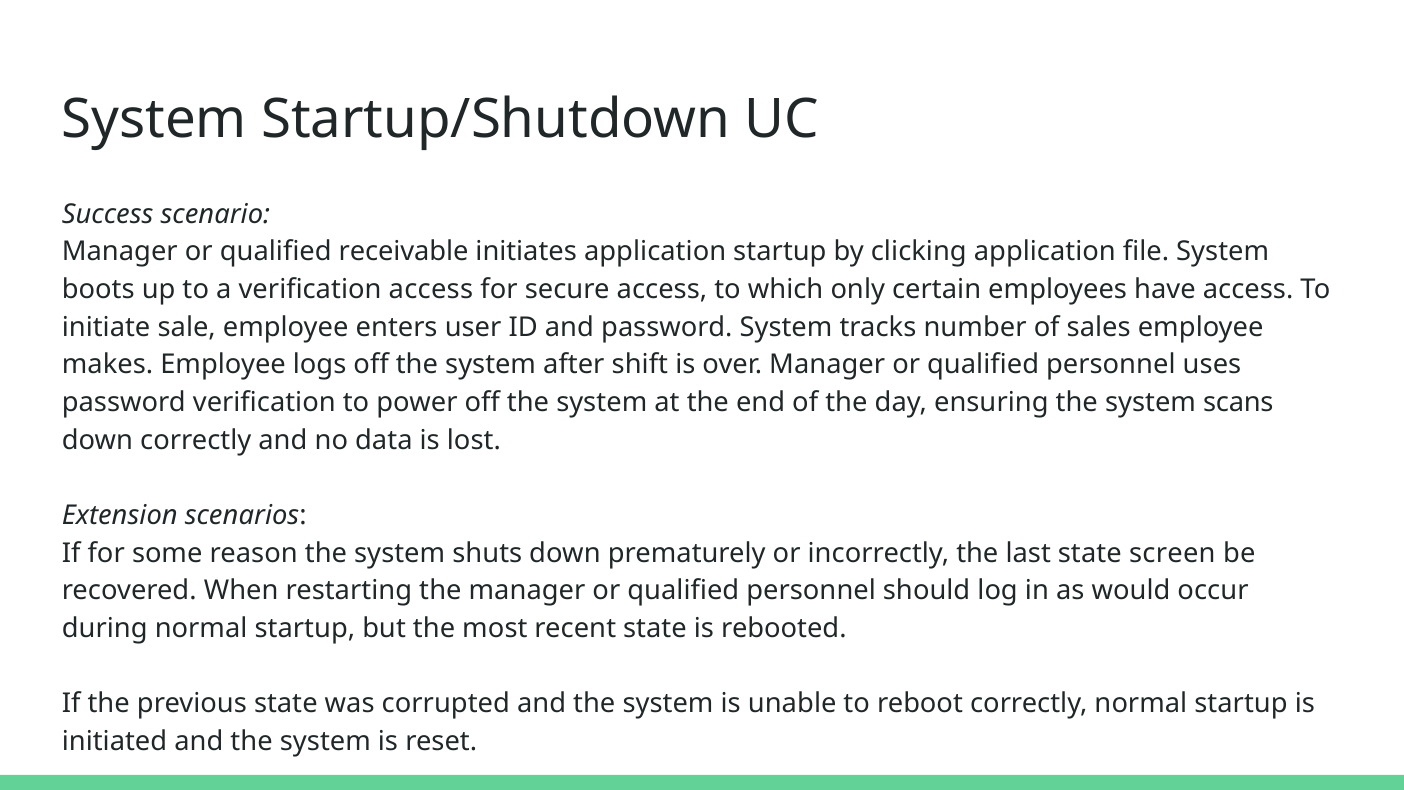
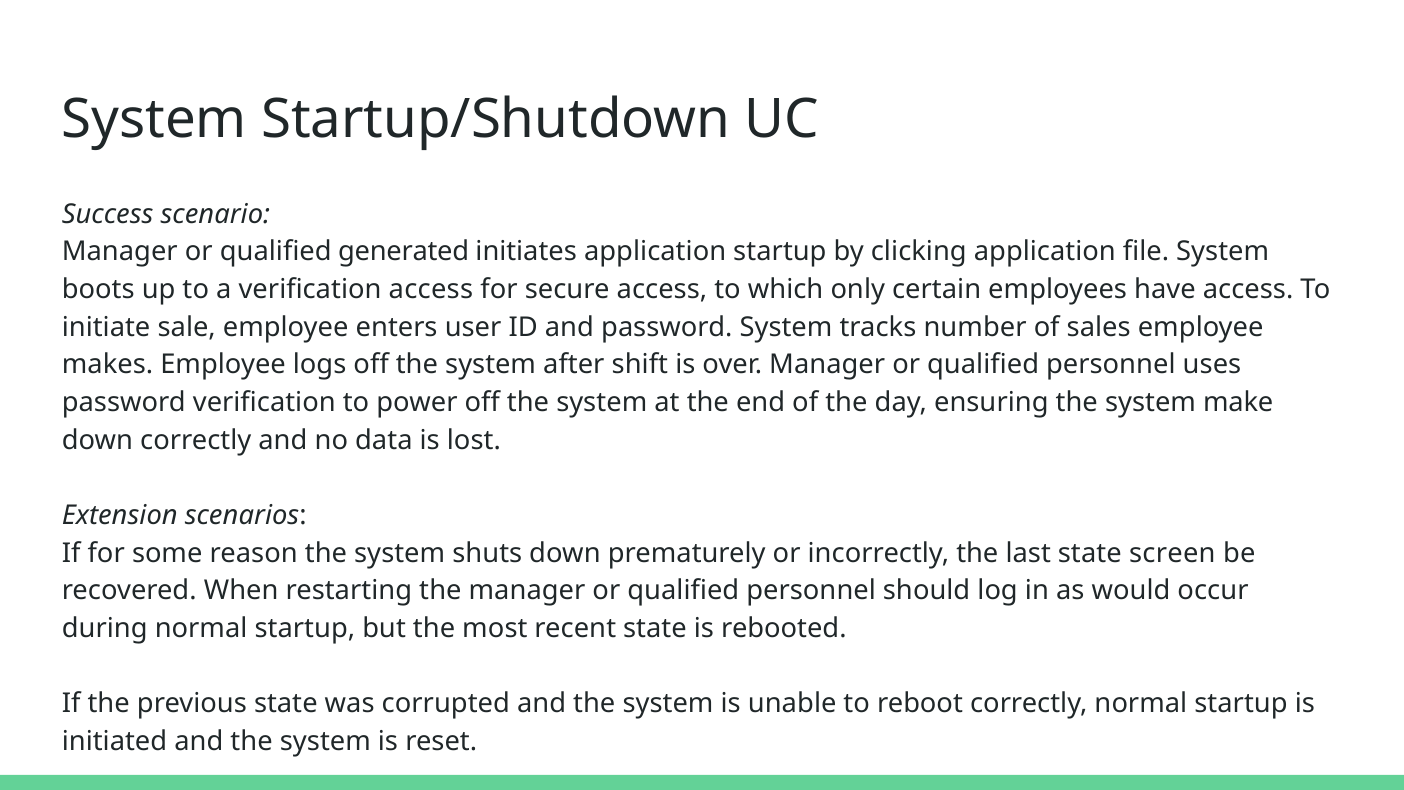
receivable: receivable -> generated
scans: scans -> make
